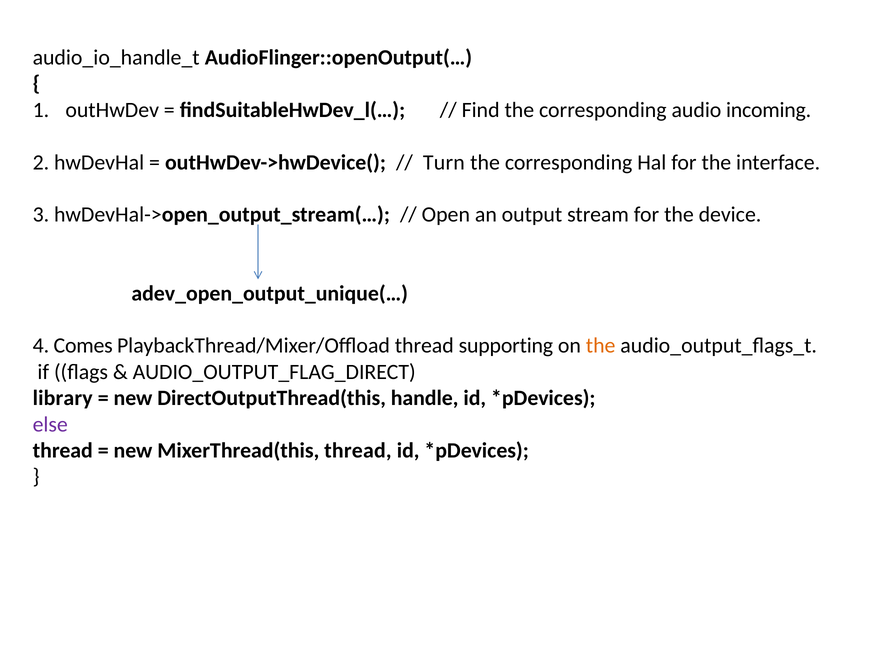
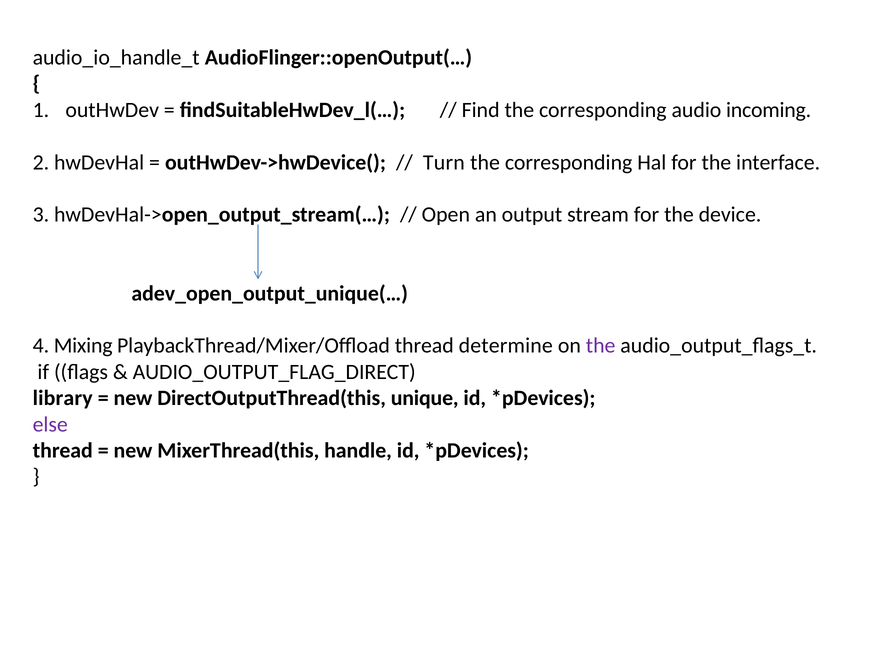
Comes: Comes -> Mixing
supporting: supporting -> determine
the at (601, 346) colour: orange -> purple
handle: handle -> unique
MixerThread(this thread: thread -> handle
